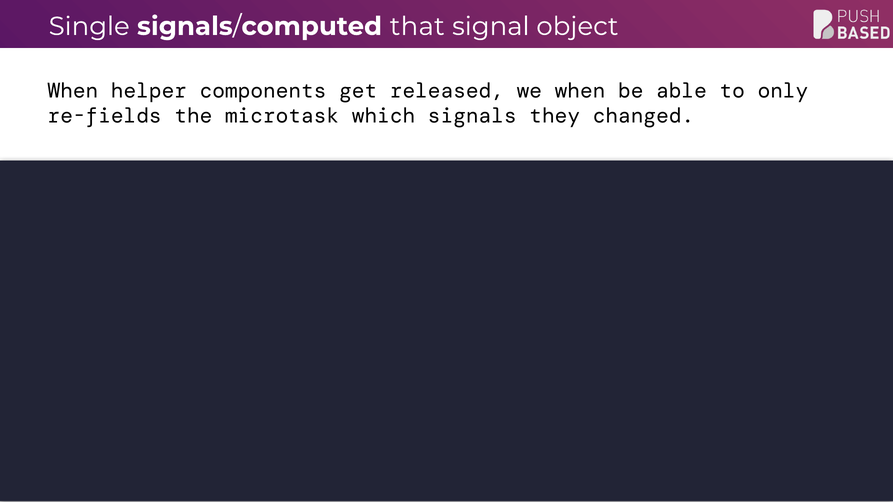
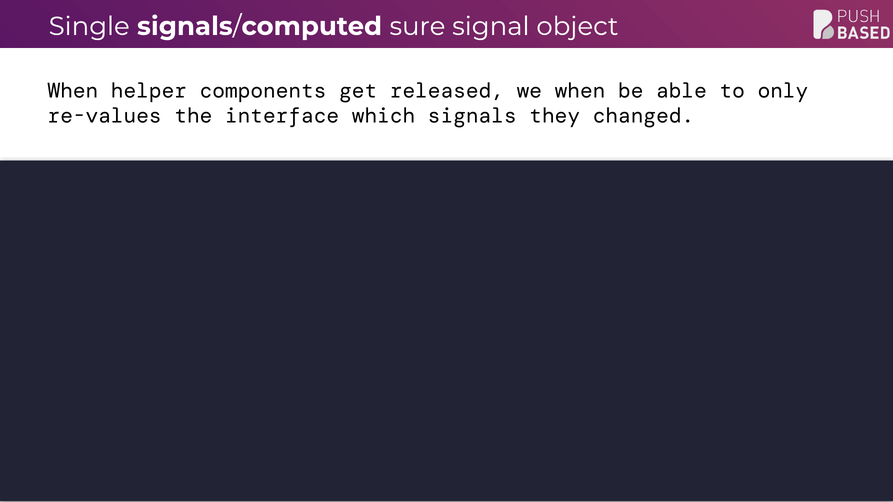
that: that -> sure
re-fields: re-fields -> re-values
microtask: microtask -> interface
